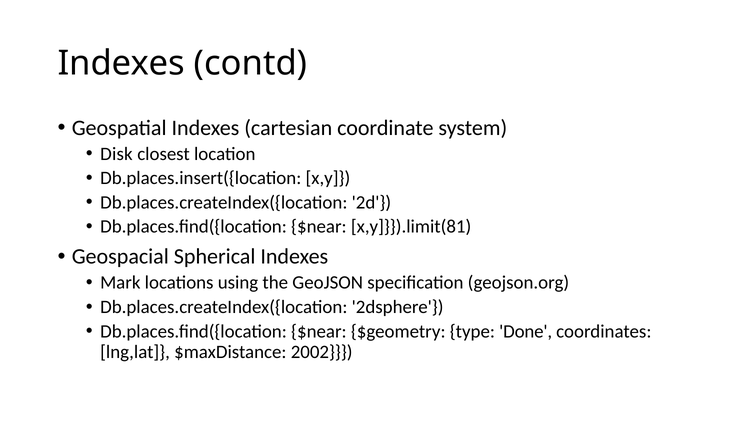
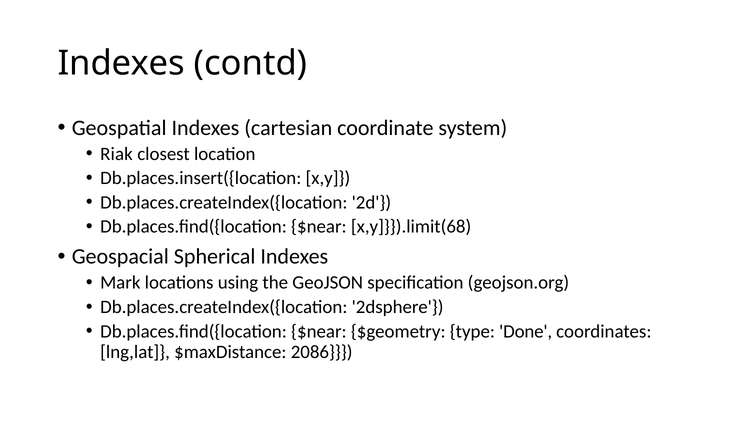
Disk: Disk -> Riak
x,y]}}).limit(81: x,y]}}).limit(81 -> x,y]}}).limit(68
2002: 2002 -> 2086
